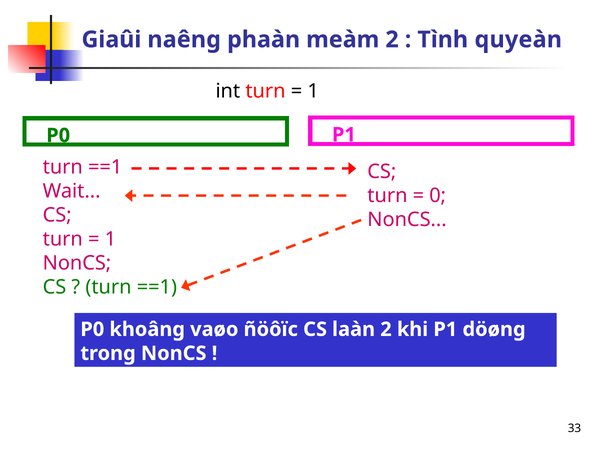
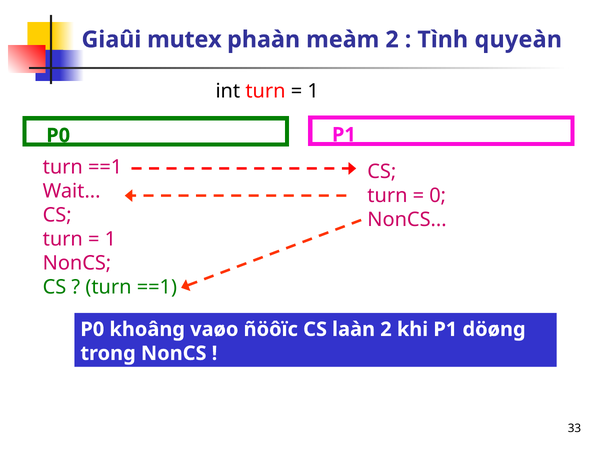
naêng: naêng -> mutex
